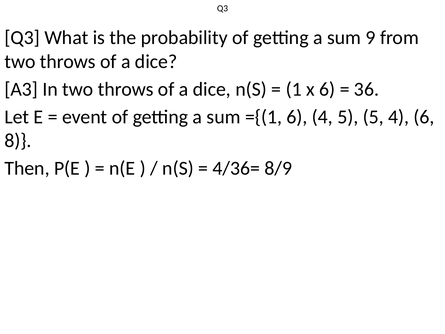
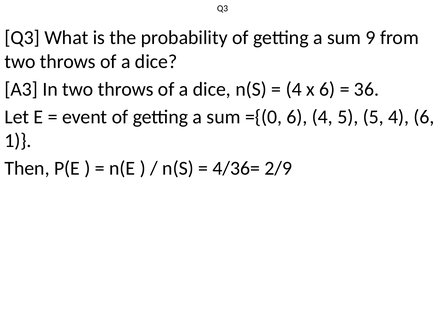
1 at (294, 89): 1 -> 4
={(1: ={(1 -> ={(0
8: 8 -> 1
8/9: 8/9 -> 2/9
